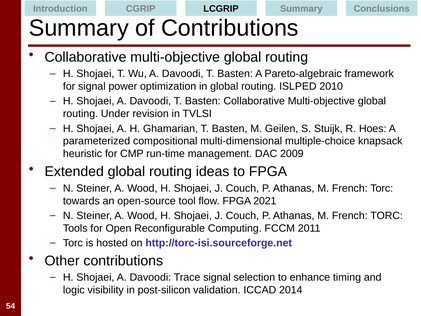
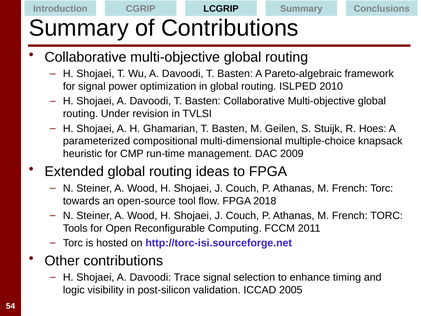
2021: 2021 -> 2018
2014: 2014 -> 2005
